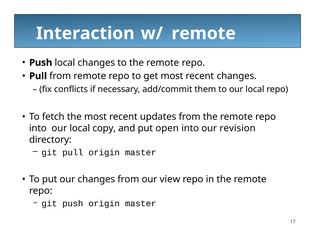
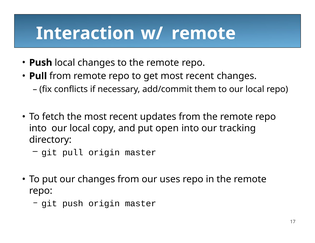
revision: revision -> tracking
view: view -> uses
